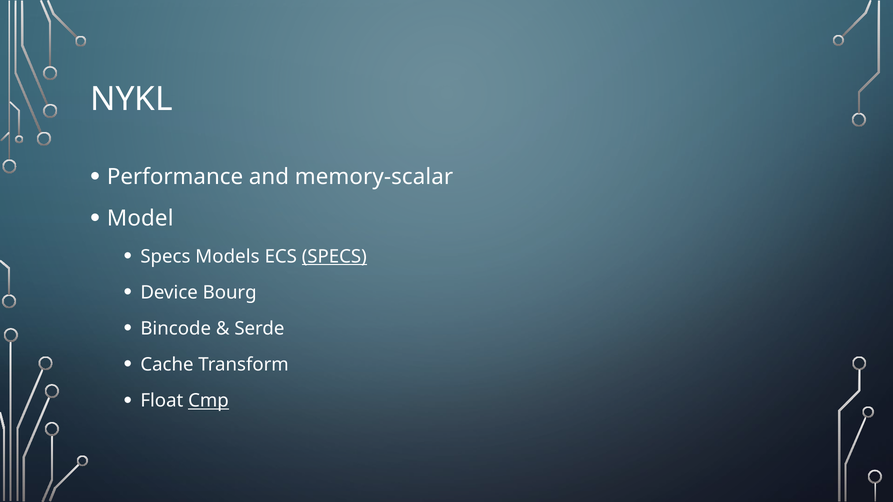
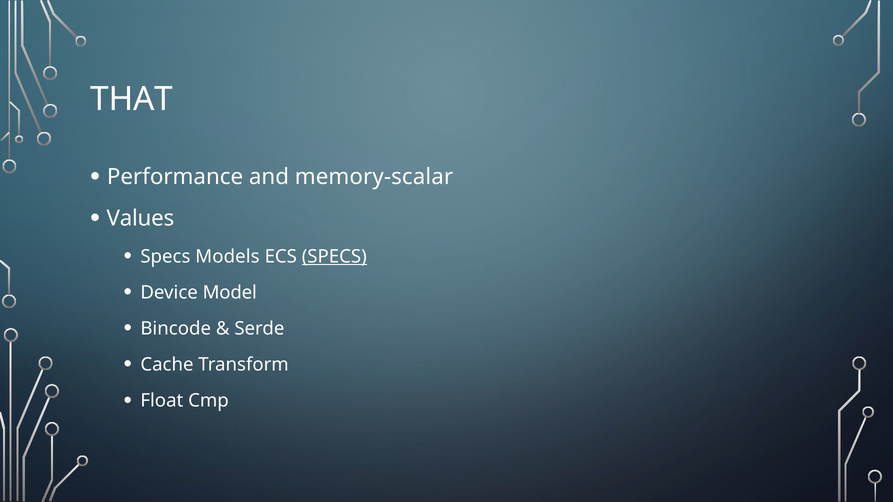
NYKL: NYKL -> THAT
Model: Model -> Values
Bourg: Bourg -> Model
Cmp underline: present -> none
